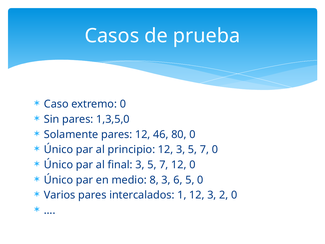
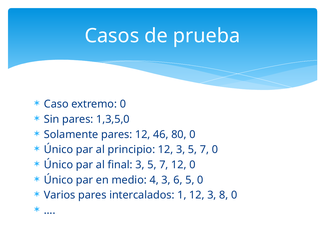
8: 8 -> 4
2: 2 -> 8
